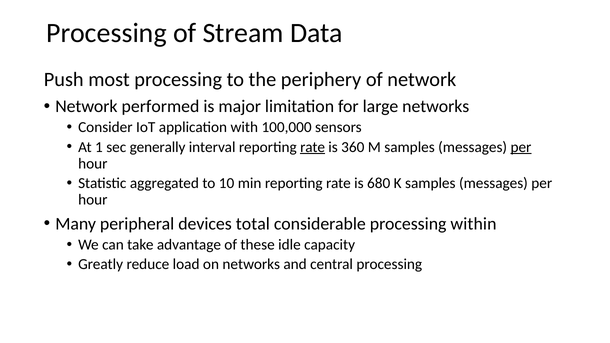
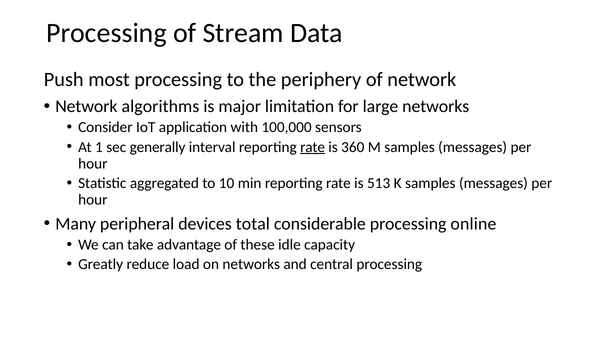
performed: performed -> algorithms
per at (521, 147) underline: present -> none
680: 680 -> 513
within: within -> online
